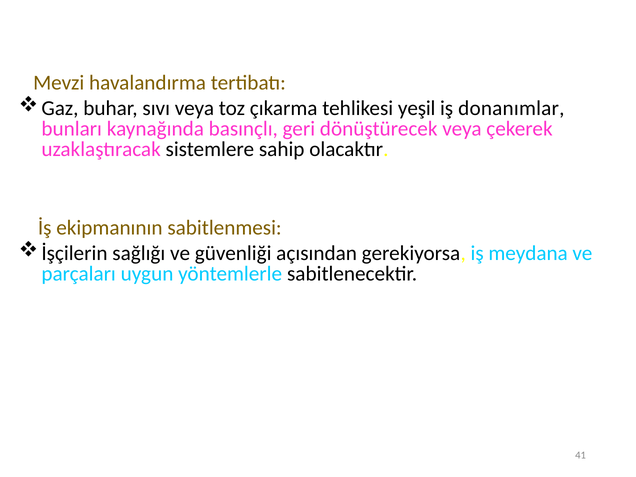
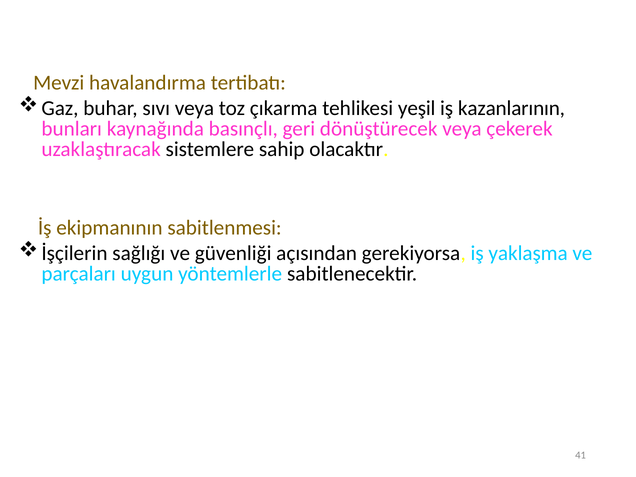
donanımlar: donanımlar -> kazanlarının
meydana: meydana -> yaklaşma
